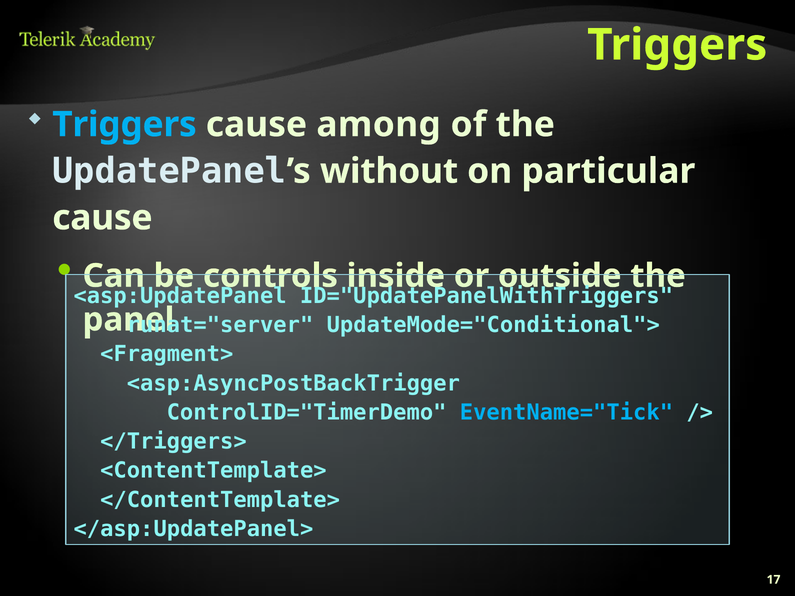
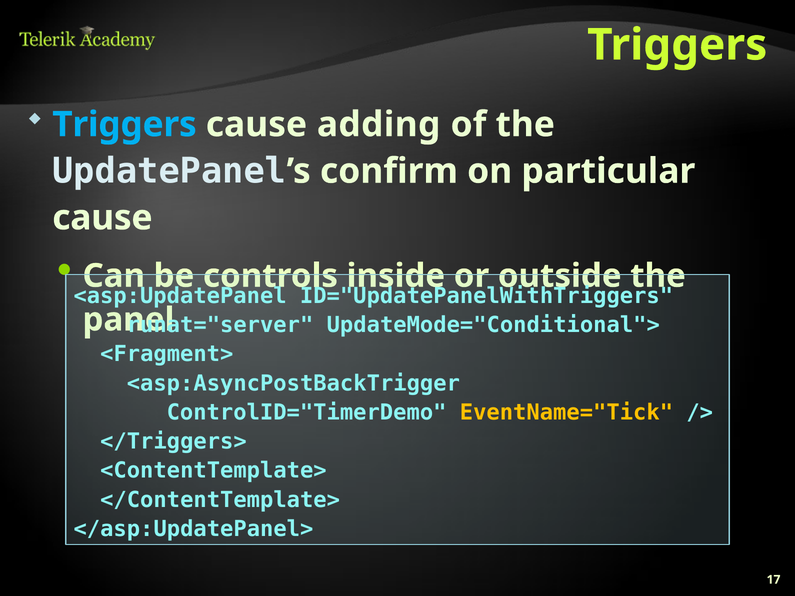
among: among -> adding
without: without -> confirm
EventName="Tick colour: light blue -> yellow
